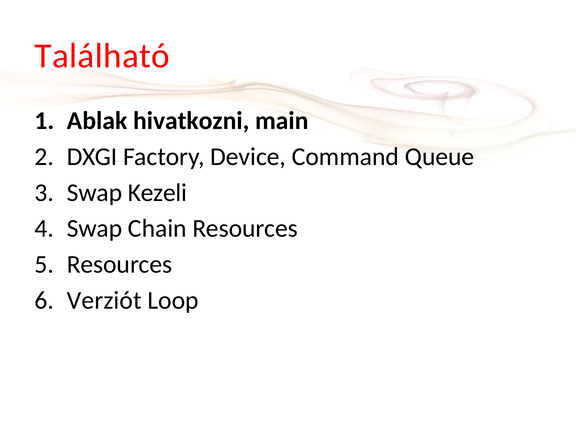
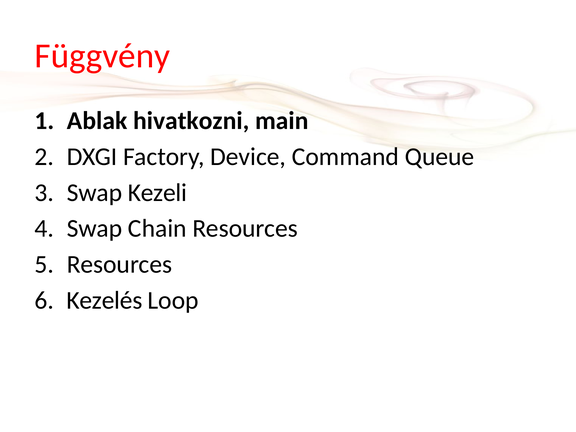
Található: Található -> Függvény
Verziót: Verziót -> Kezelés
